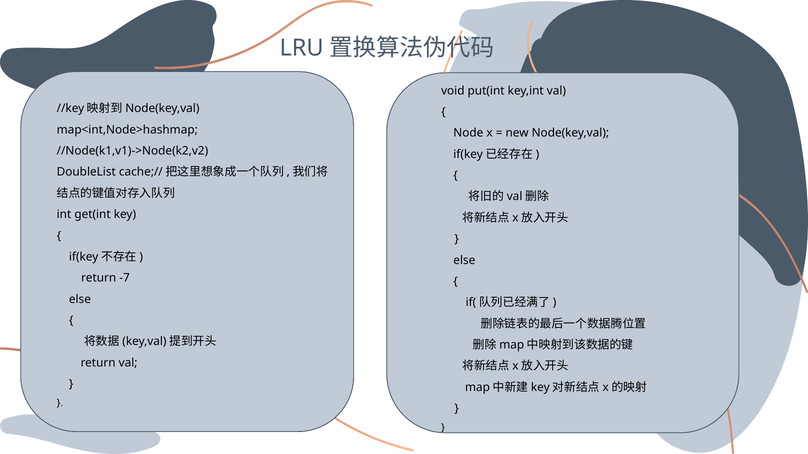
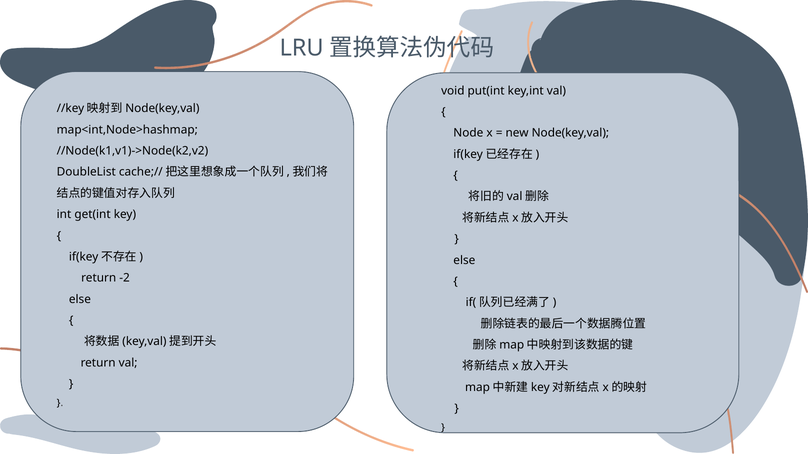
-7: -7 -> -2
